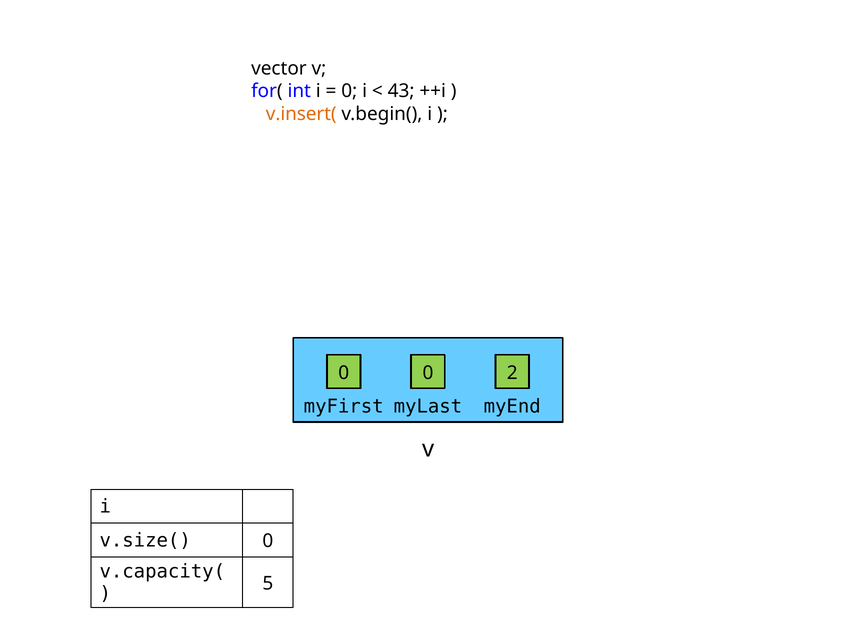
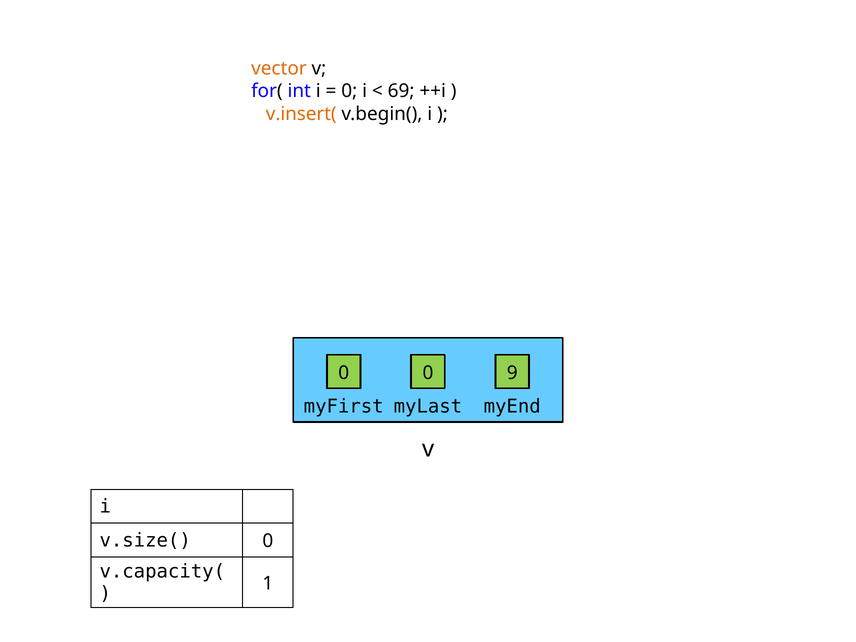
vector colour: black -> orange
43: 43 -> 69
2: 2 -> 9
5: 5 -> 1
